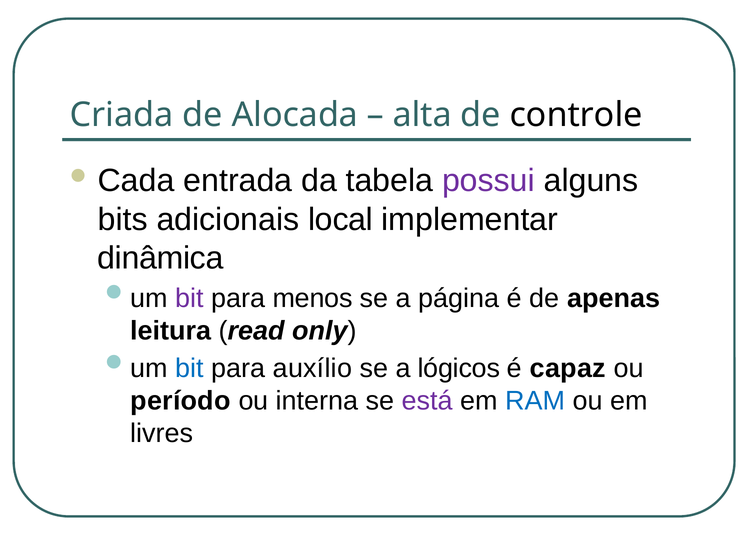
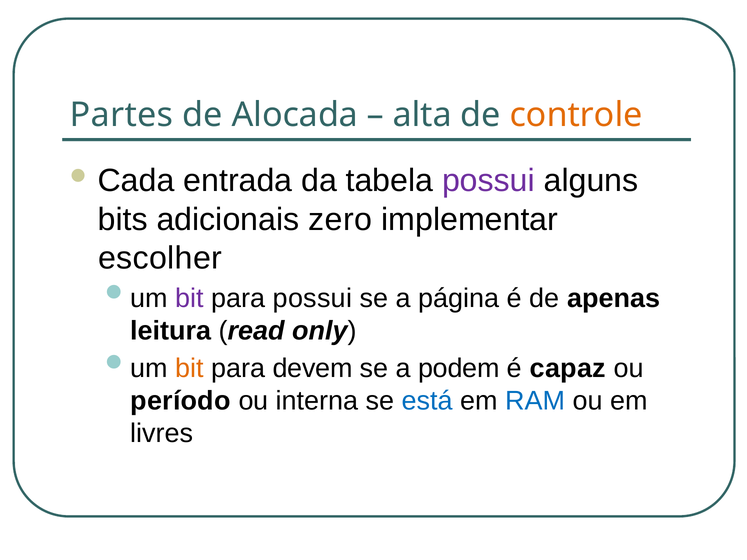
Criada: Criada -> Partes
controle colour: black -> orange
local: local -> zero
dinâmica: dinâmica -> escolher
para menos: menos -> possui
bit at (190, 369) colour: blue -> orange
auxílio: auxílio -> devem
lógicos: lógicos -> podem
está colour: purple -> blue
